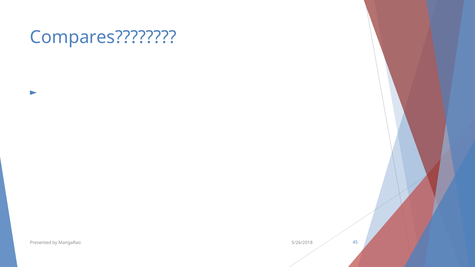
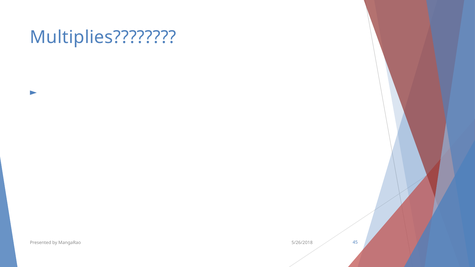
Compares: Compares -> Multiplies
